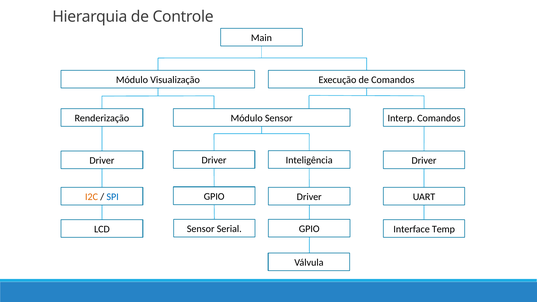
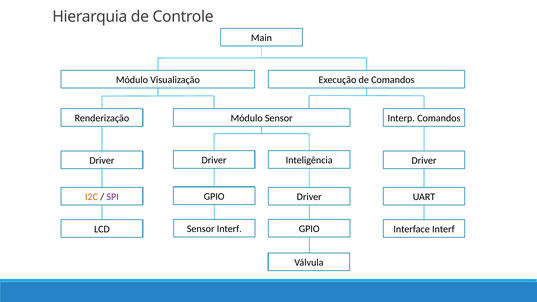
SPI colour: blue -> purple
Sensor Serial: Serial -> Interf
Interface Temp: Temp -> Interf
